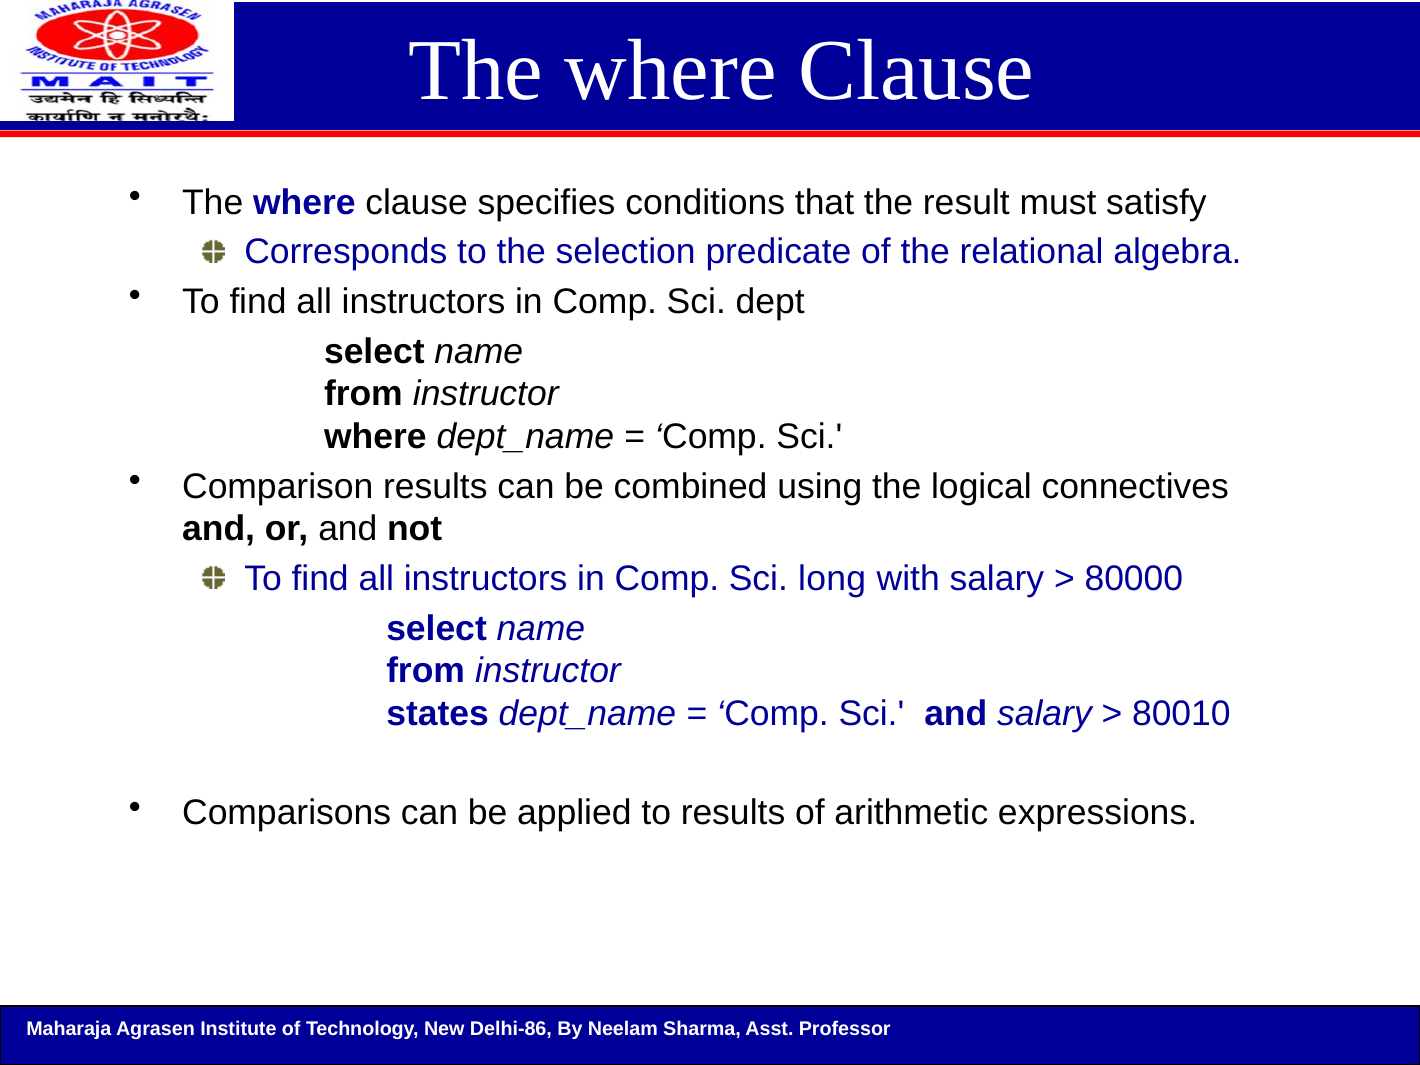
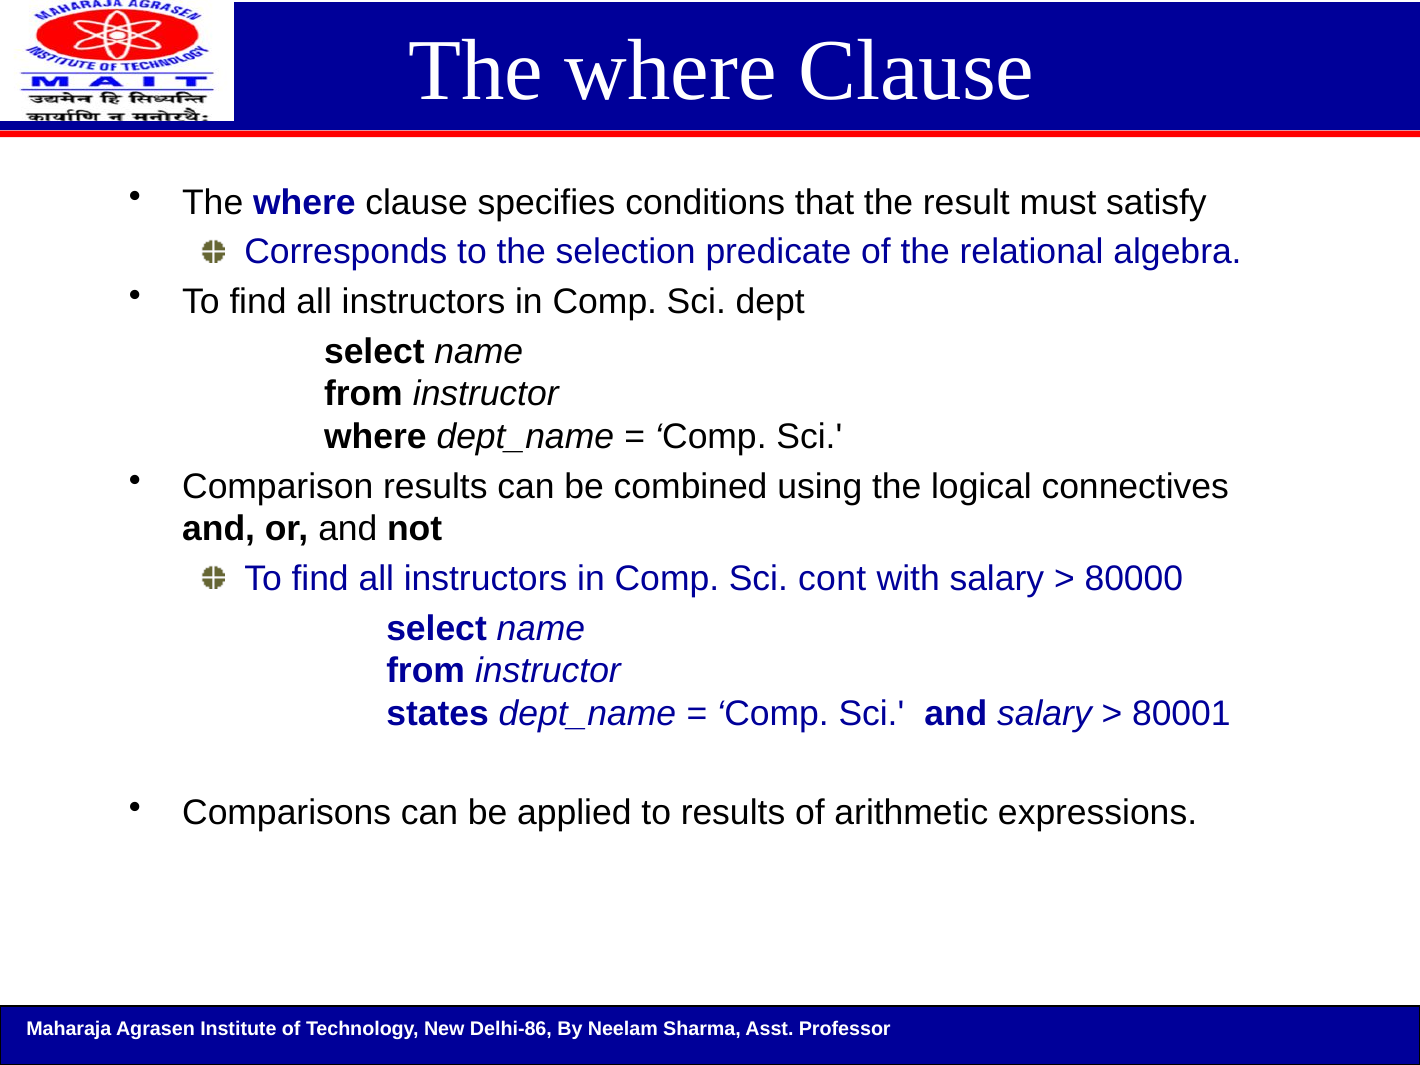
long: long -> cont
80010: 80010 -> 80001
